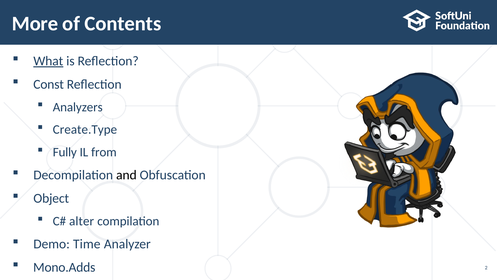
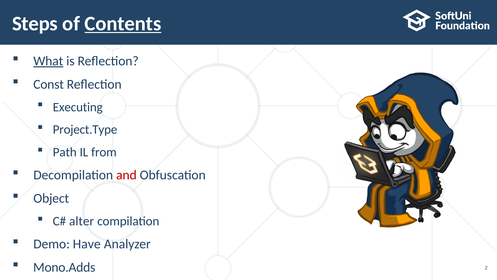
More: More -> Steps
Contents underline: none -> present
Analyzers: Analyzers -> Executing
Create.Type: Create.Type -> Project.Type
Fully: Fully -> Path
and colour: black -> red
Time: Time -> Have
